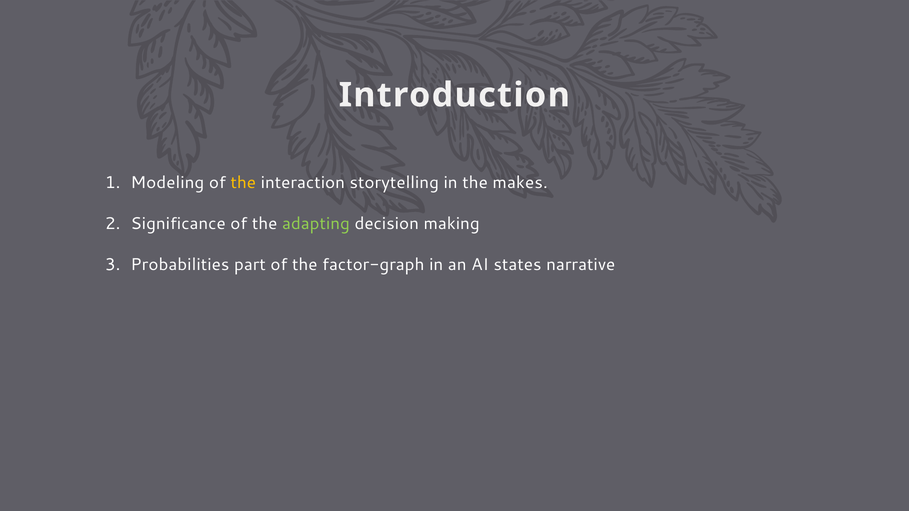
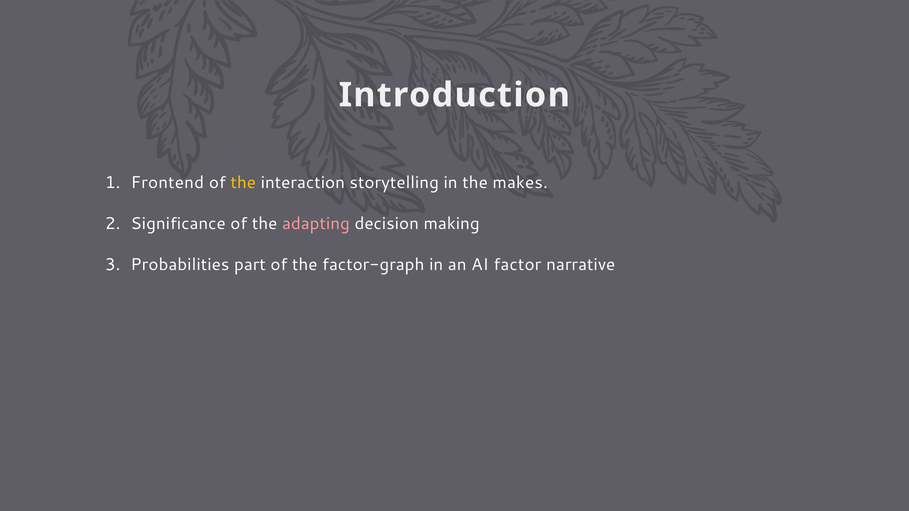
Modeling: Modeling -> Frontend
adapting colour: light green -> pink
states: states -> factor
